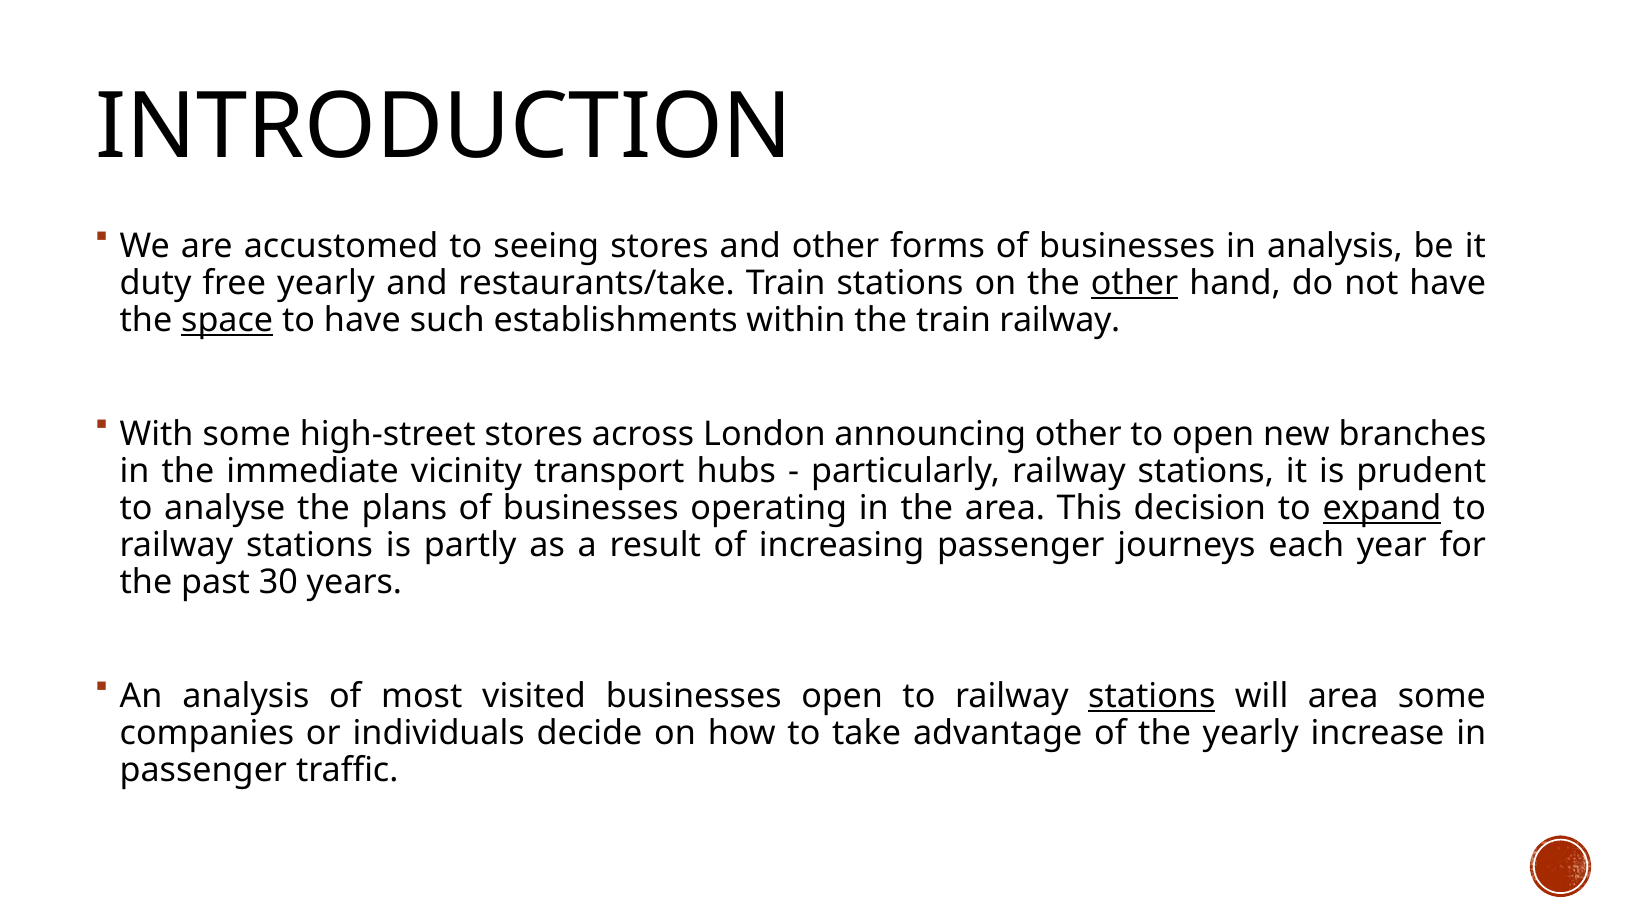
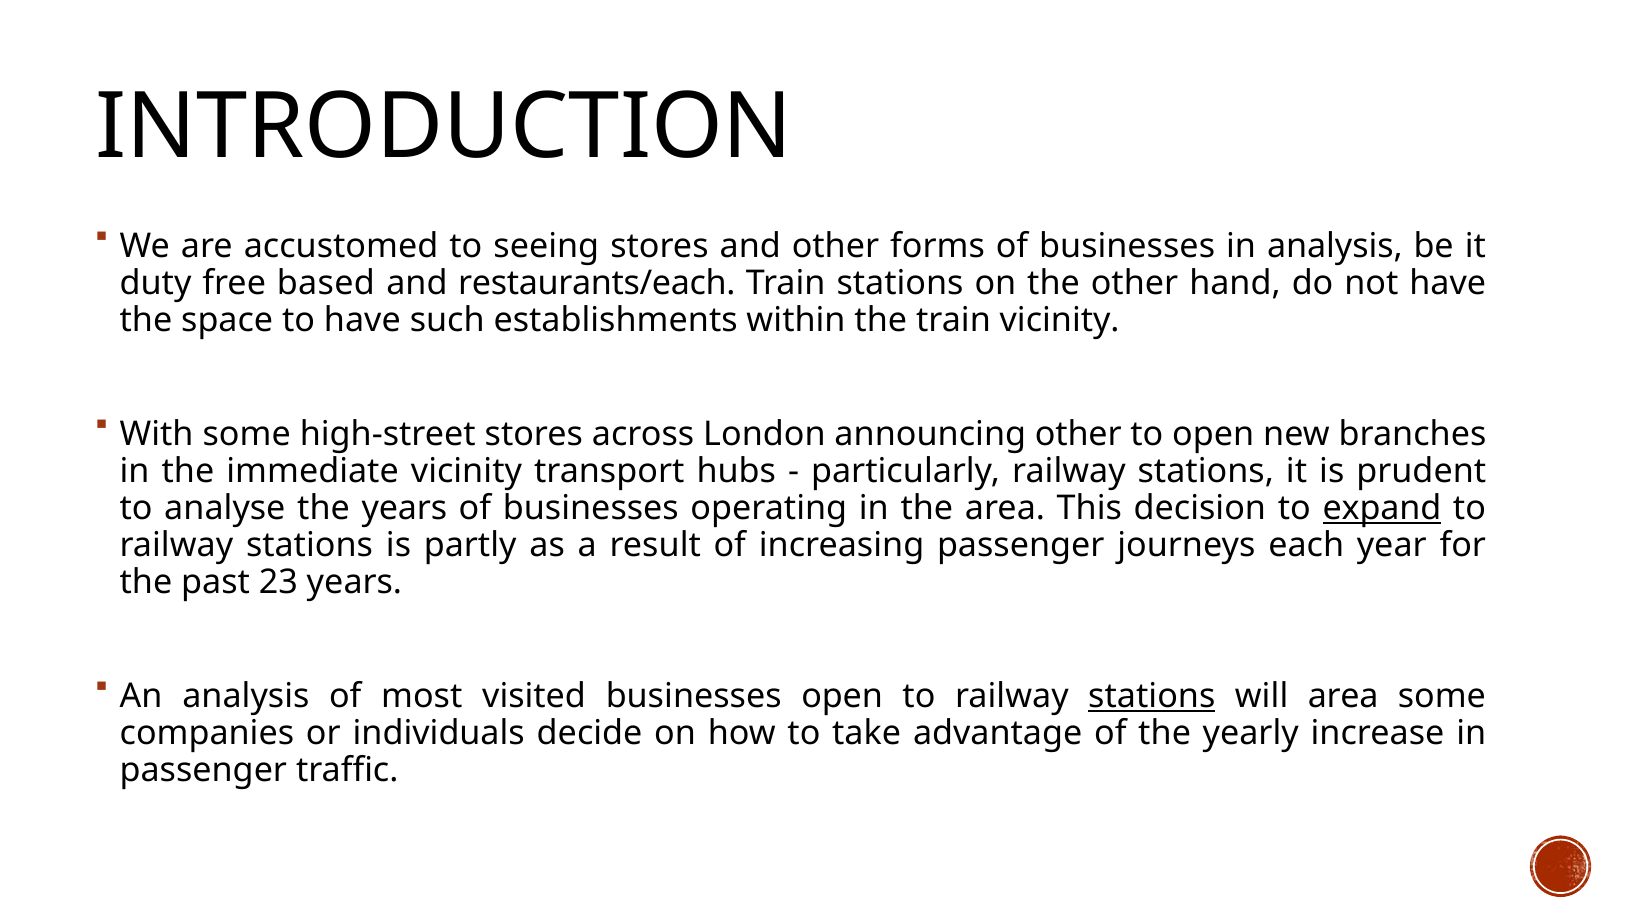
free yearly: yearly -> based
restaurants/take: restaurants/take -> restaurants/each
other at (1135, 283) underline: present -> none
space underline: present -> none
train railway: railway -> vicinity
the plans: plans -> years
30: 30 -> 23
